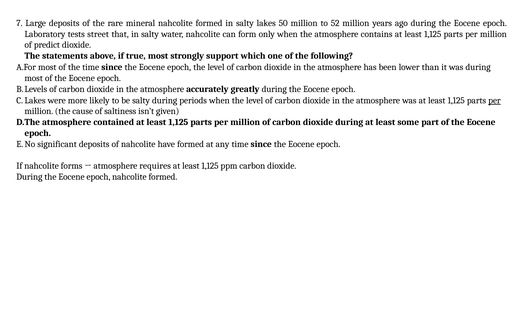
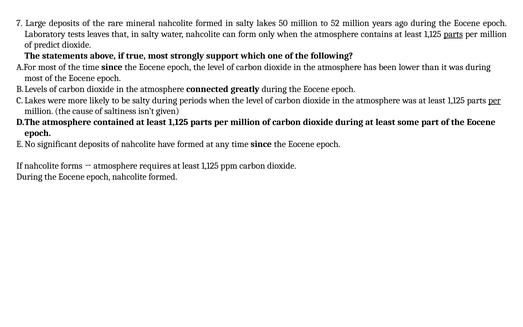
street: street -> leaves
parts at (453, 34) underline: none -> present
accurately: accurately -> connected
